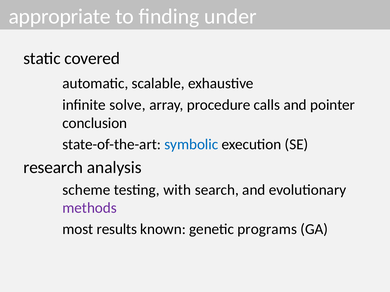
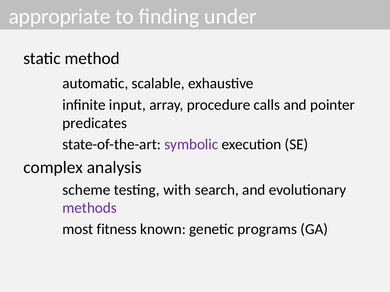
covered: covered -> method
solve: solve -> input
conclusion: conclusion -> predicates
symbolic colour: blue -> purple
research: research -> complex
results: results -> fitness
